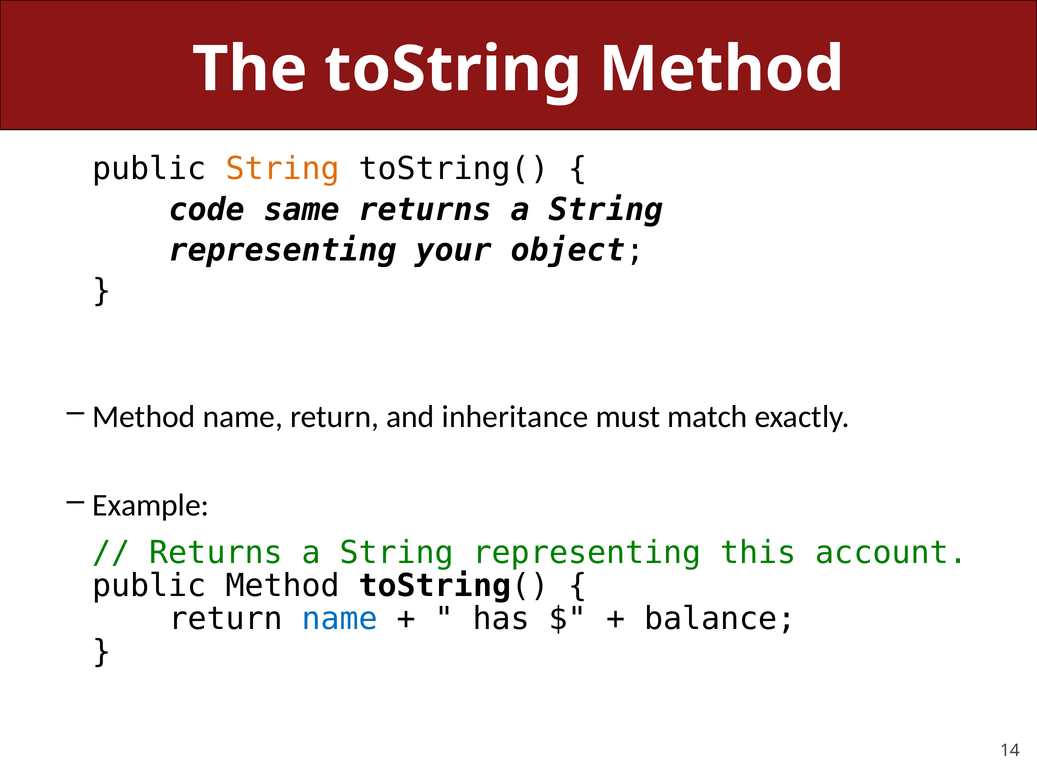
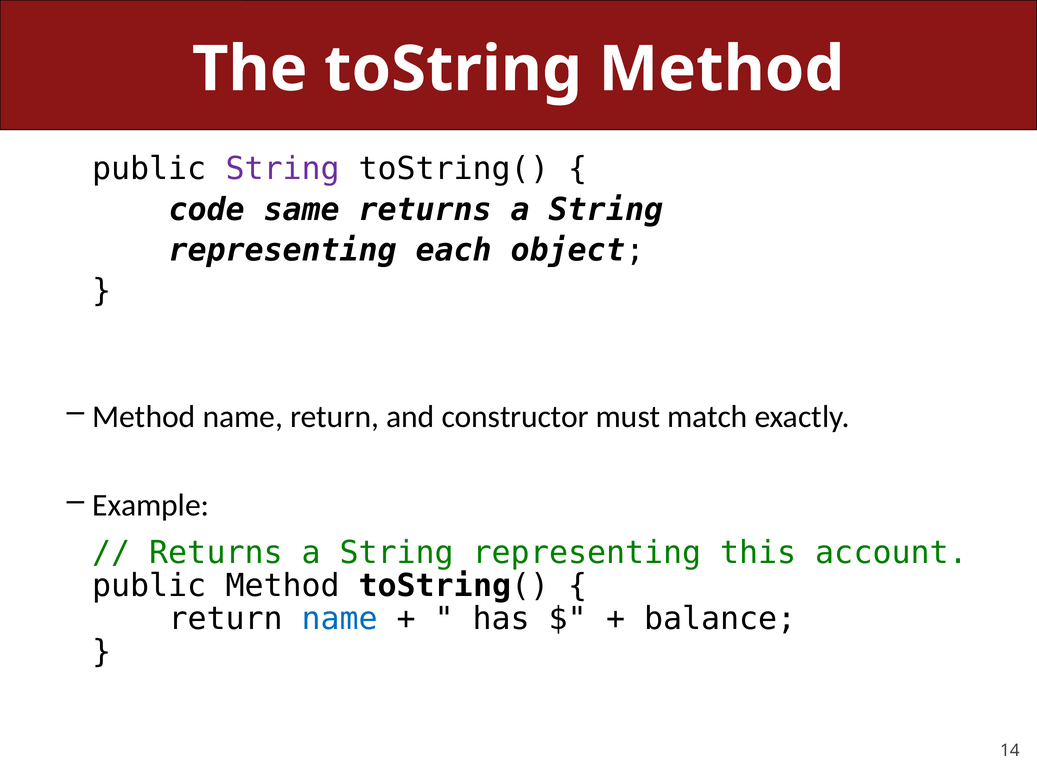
String at (283, 169) colour: orange -> purple
your: your -> each
inheritance: inheritance -> constructor
